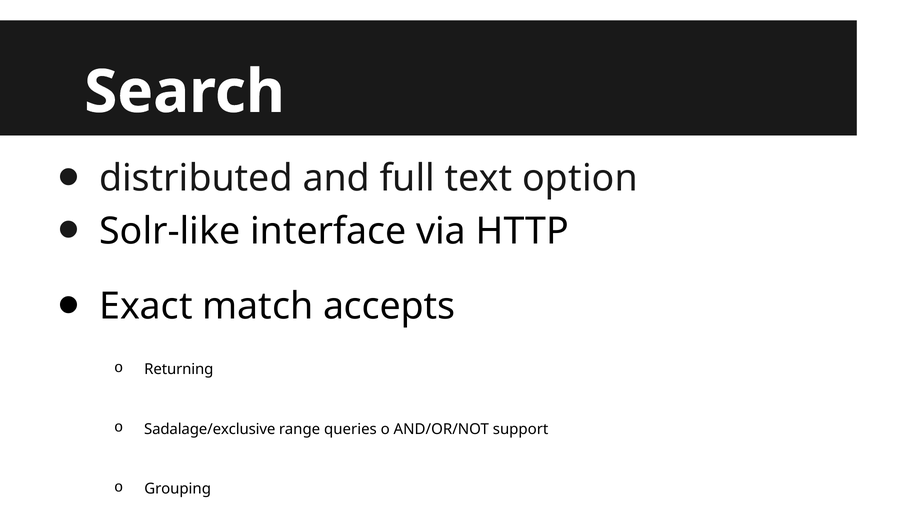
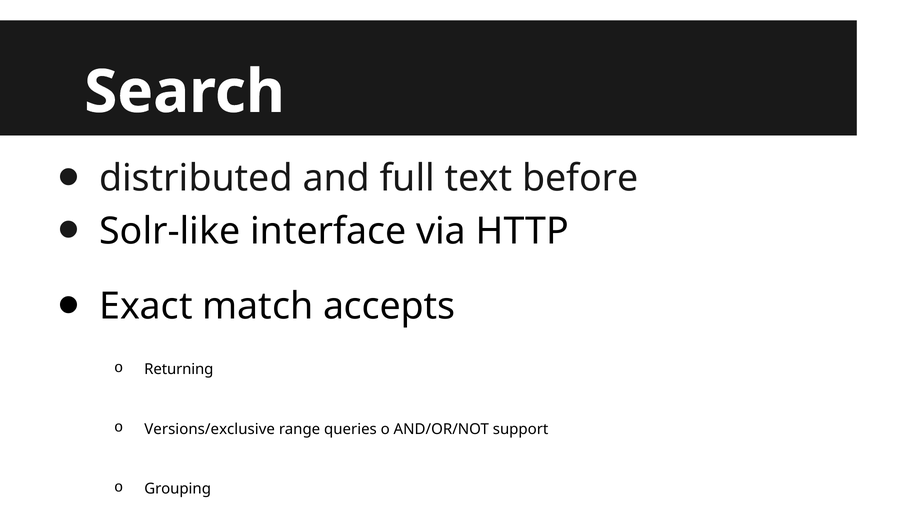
option: option -> before
Sadalage/exclusive: Sadalage/exclusive -> Versions/exclusive
